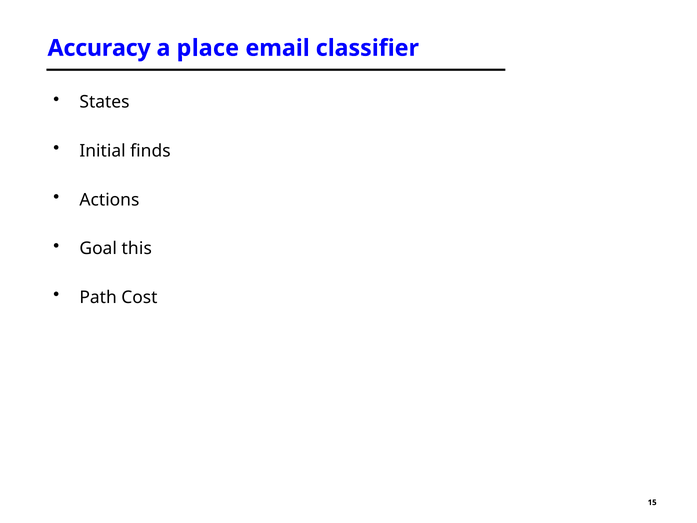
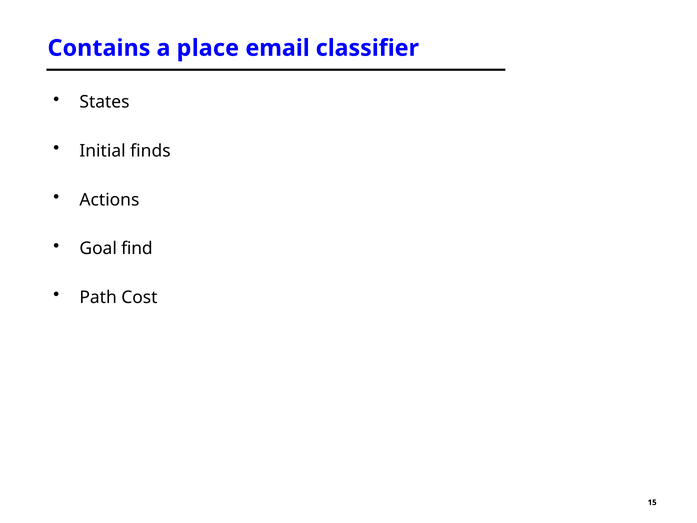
Accuracy: Accuracy -> Contains
this: this -> find
